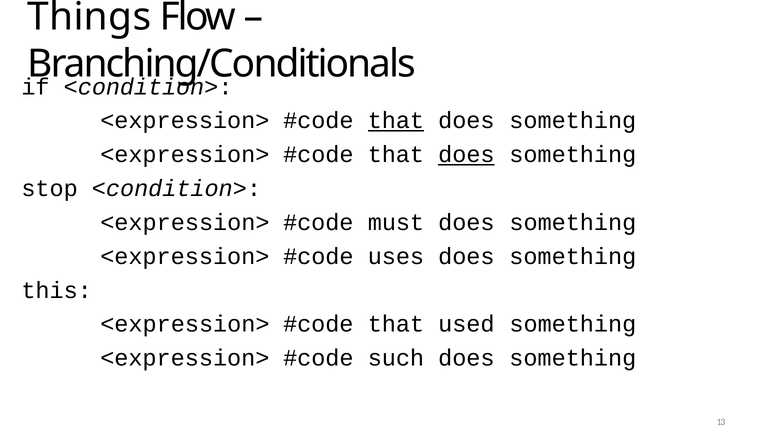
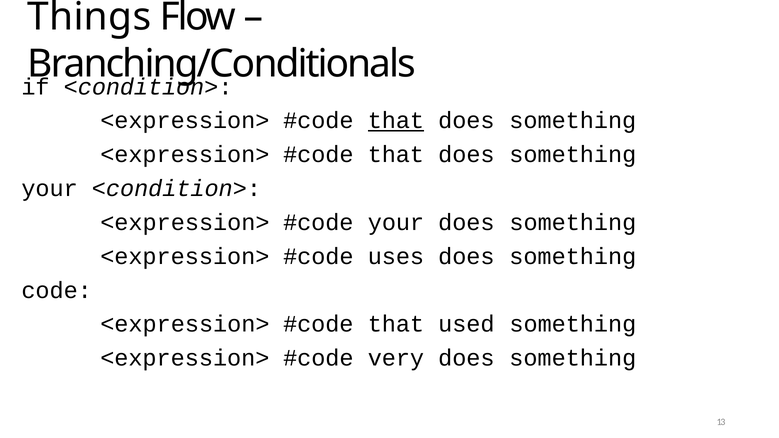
does at (466, 155) underline: present -> none
stop at (50, 189): stop -> your
must at (396, 223): must -> your
this: this -> code
such: such -> very
